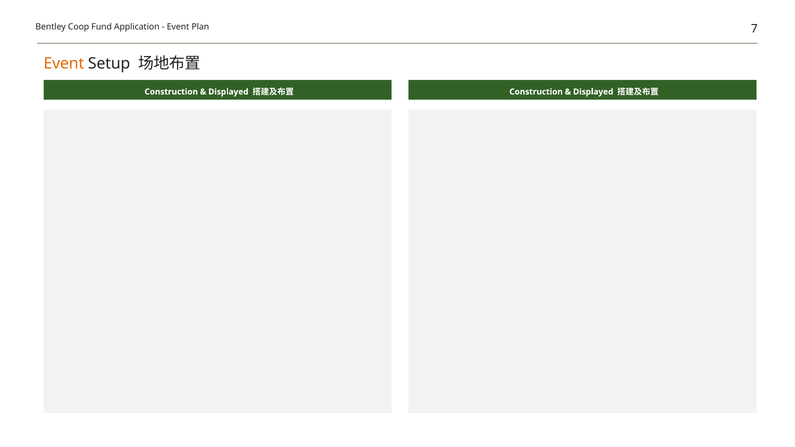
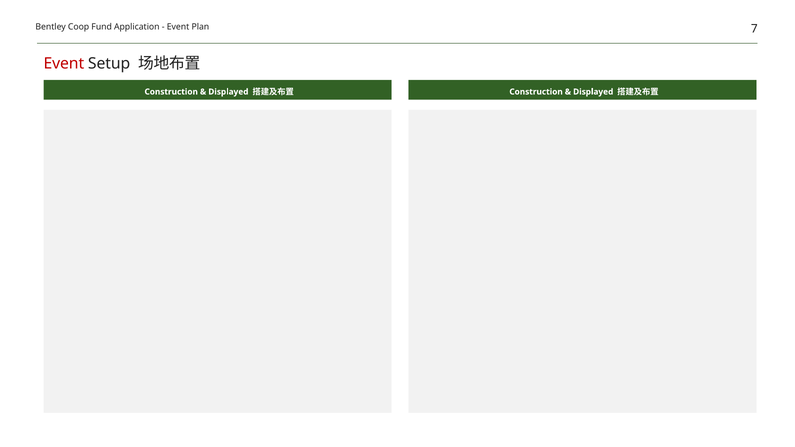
Event at (64, 64) colour: orange -> red
